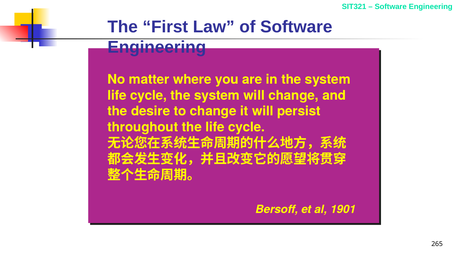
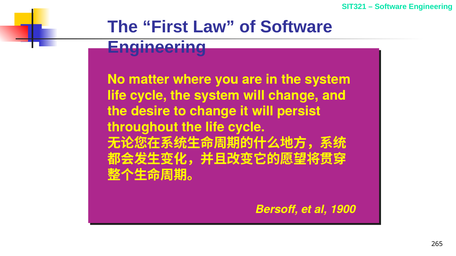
1901: 1901 -> 1900
